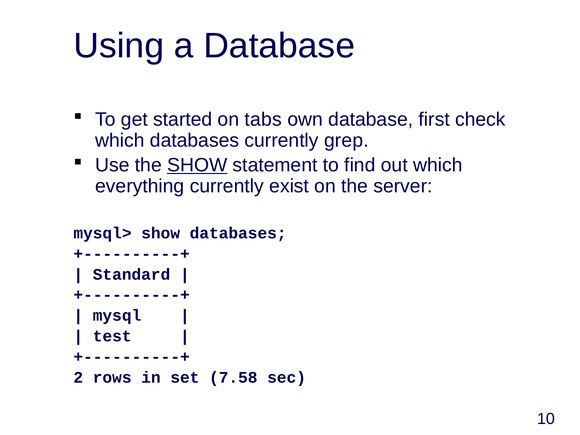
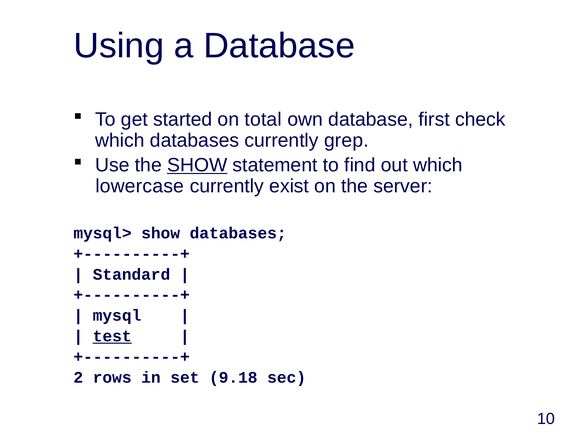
tabs: tabs -> total
everything: everything -> lowercase
test underline: none -> present
7.58: 7.58 -> 9.18
